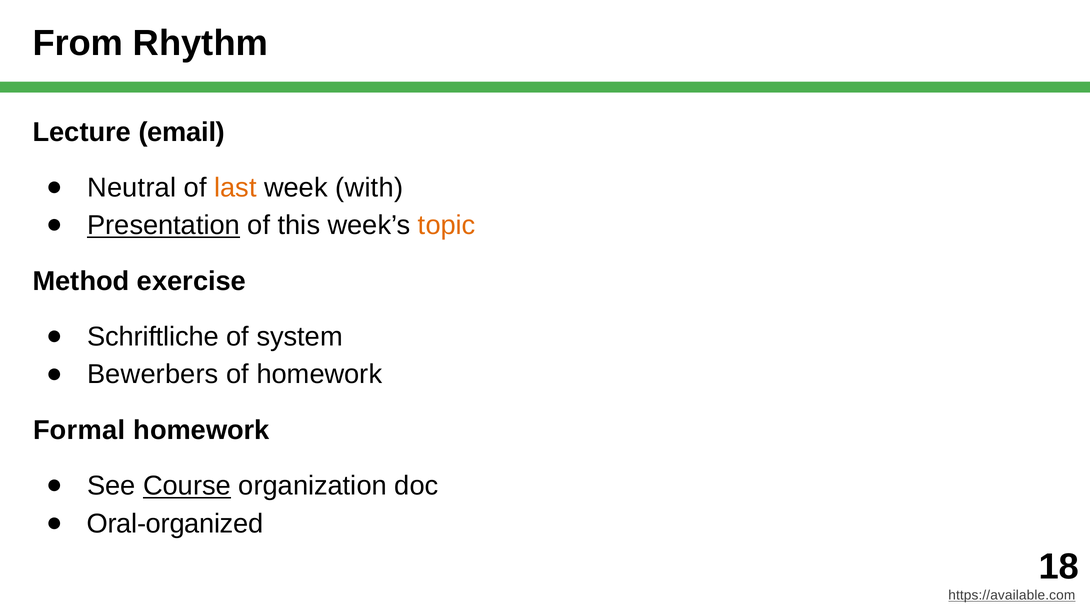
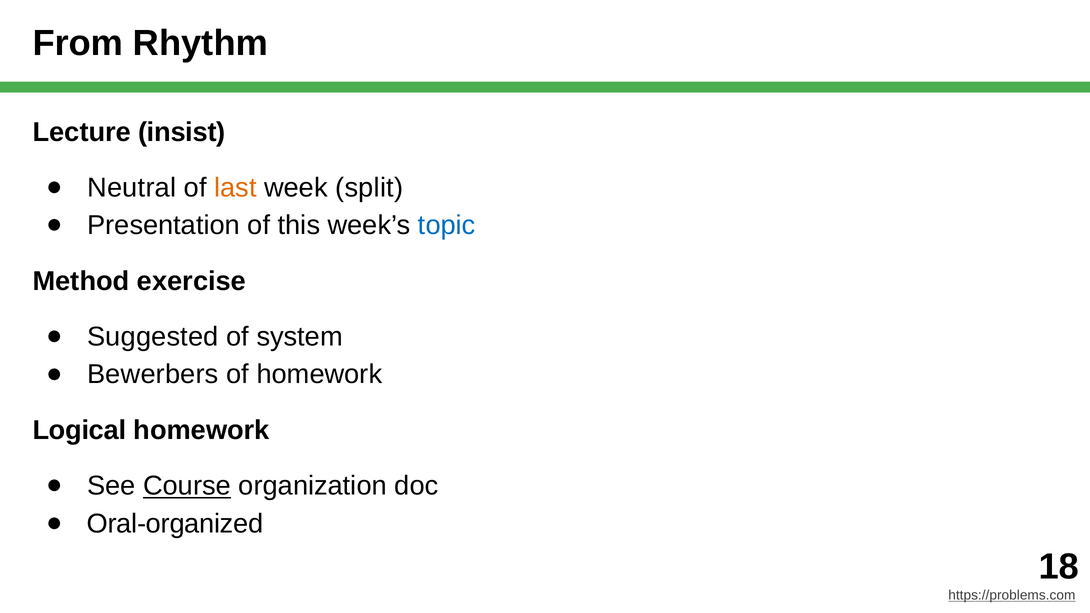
email: email -> insist
with: with -> split
Presentation underline: present -> none
topic colour: orange -> blue
Schriftliche: Schriftliche -> Suggested
Formal: Formal -> Logical
https://available.com: https://available.com -> https://problems.com
